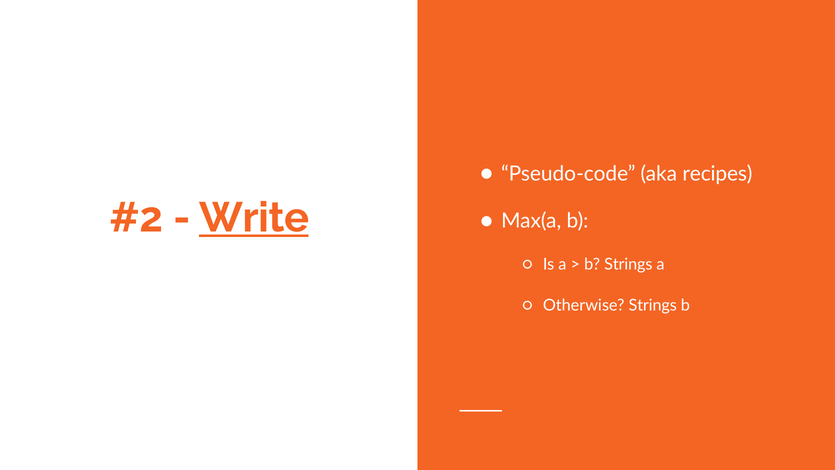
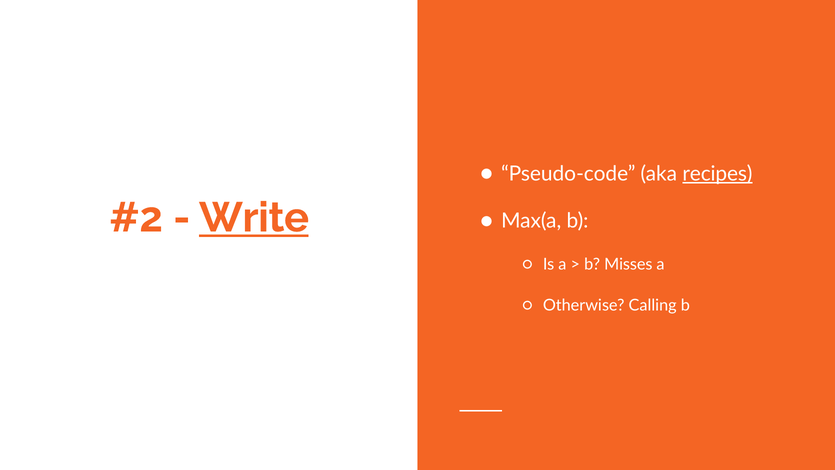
recipes underline: none -> present
b Strings: Strings -> Misses
Otherwise Strings: Strings -> Calling
